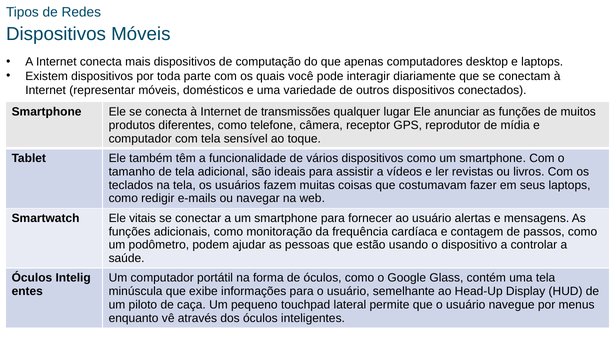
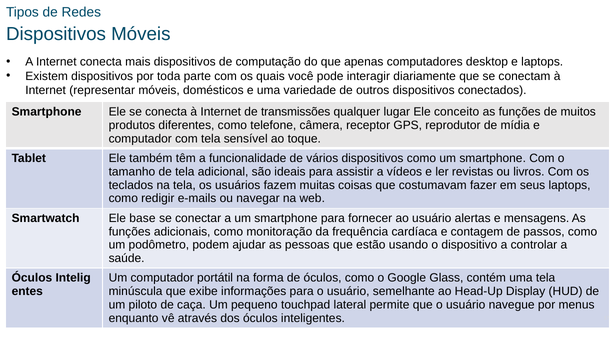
anunciar: anunciar -> conceito
vitais: vitais -> base
